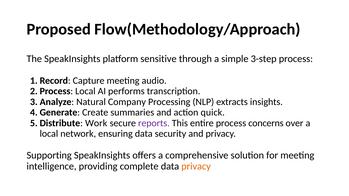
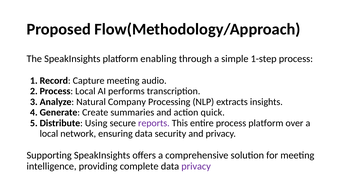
sensitive: sensitive -> enabling
3-step: 3-step -> 1-step
Work: Work -> Using
process concerns: concerns -> platform
privacy at (196, 167) colour: orange -> purple
